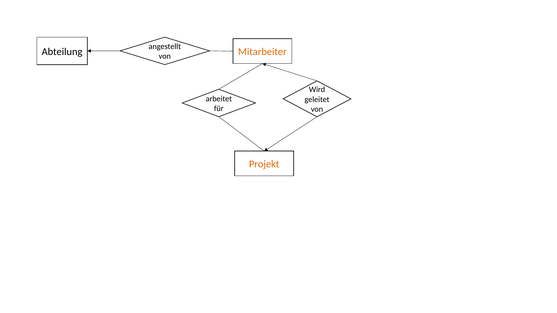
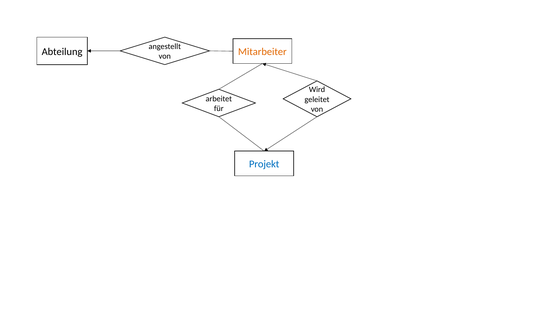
Projekt colour: orange -> blue
